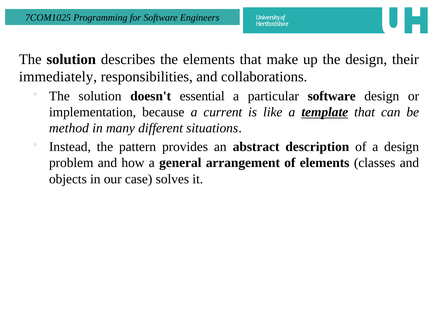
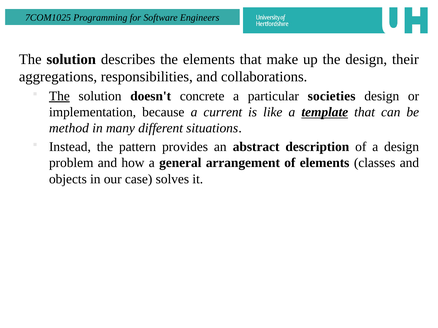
immediately: immediately -> aggregations
The at (59, 96) underline: none -> present
essential: essential -> concrete
particular software: software -> societies
